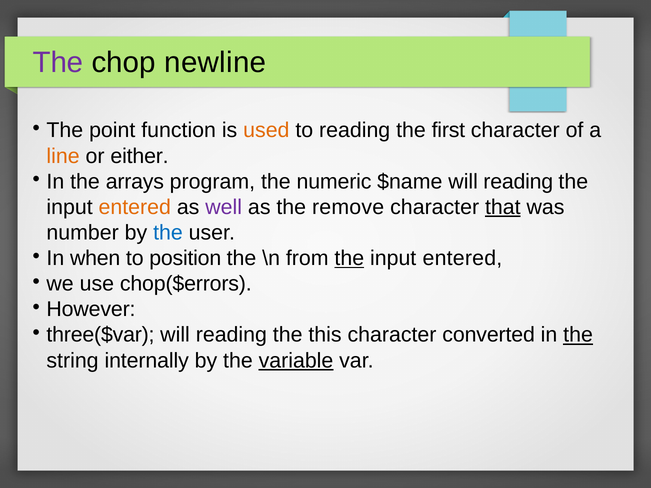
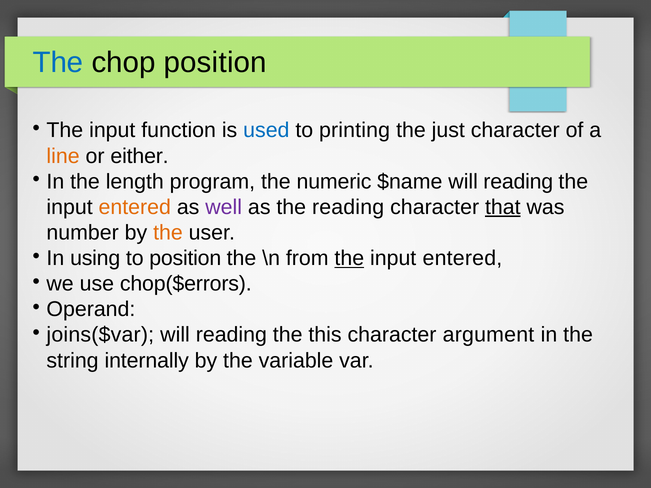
The at (58, 62) colour: purple -> blue
chop newline: newline -> position
point at (112, 131): point -> input
used colour: orange -> blue
to reading: reading -> printing
first: first -> just
arrays: arrays -> length
the remove: remove -> reading
the at (168, 233) colour: blue -> orange
when: when -> using
However: However -> Operand
three($var: three($var -> joins($var
converted: converted -> argument
the at (578, 335) underline: present -> none
variable underline: present -> none
